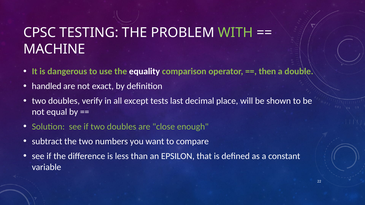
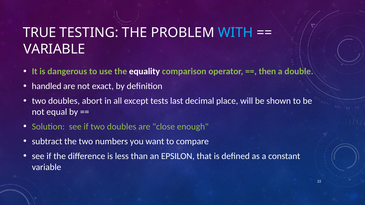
CPSC: CPSC -> TRUE
WITH colour: light green -> light blue
MACHINE at (54, 49): MACHINE -> VARIABLE
verify: verify -> abort
